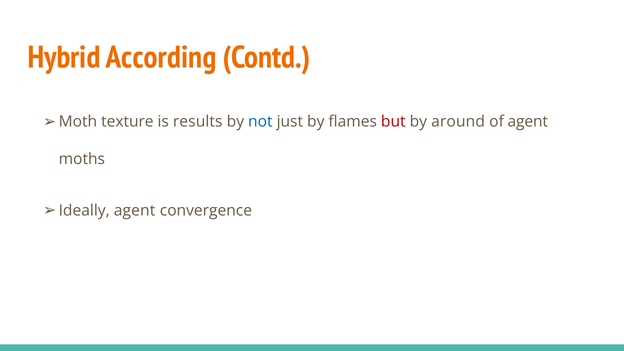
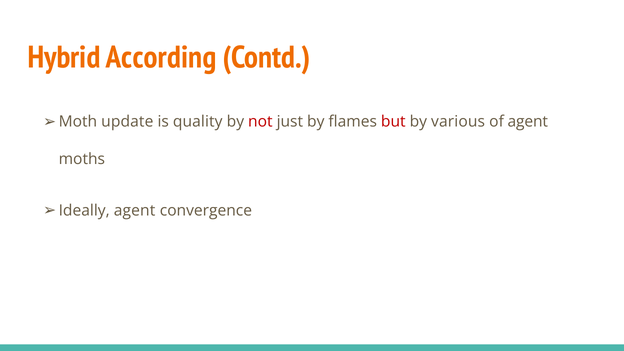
texture: texture -> update
results: results -> quality
not colour: blue -> red
around: around -> various
